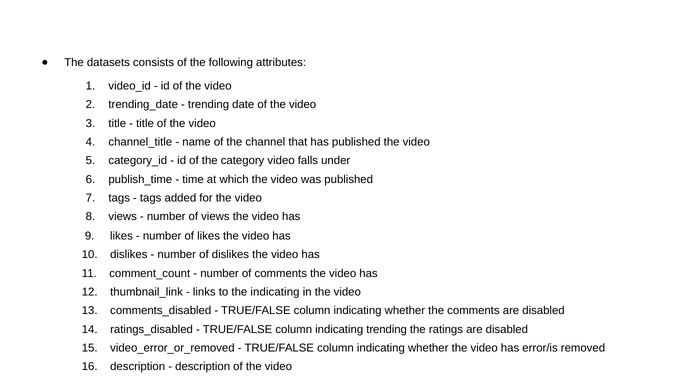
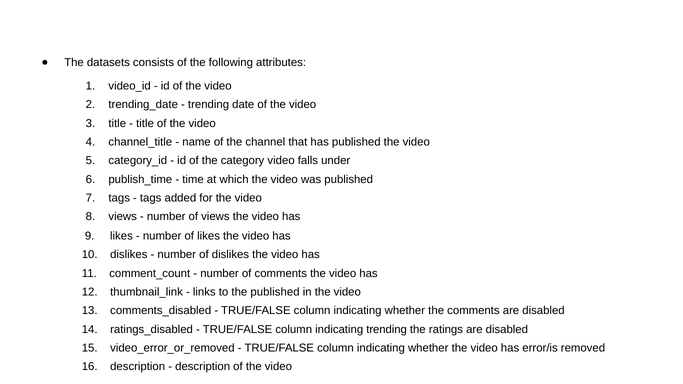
the indicating: indicating -> published
